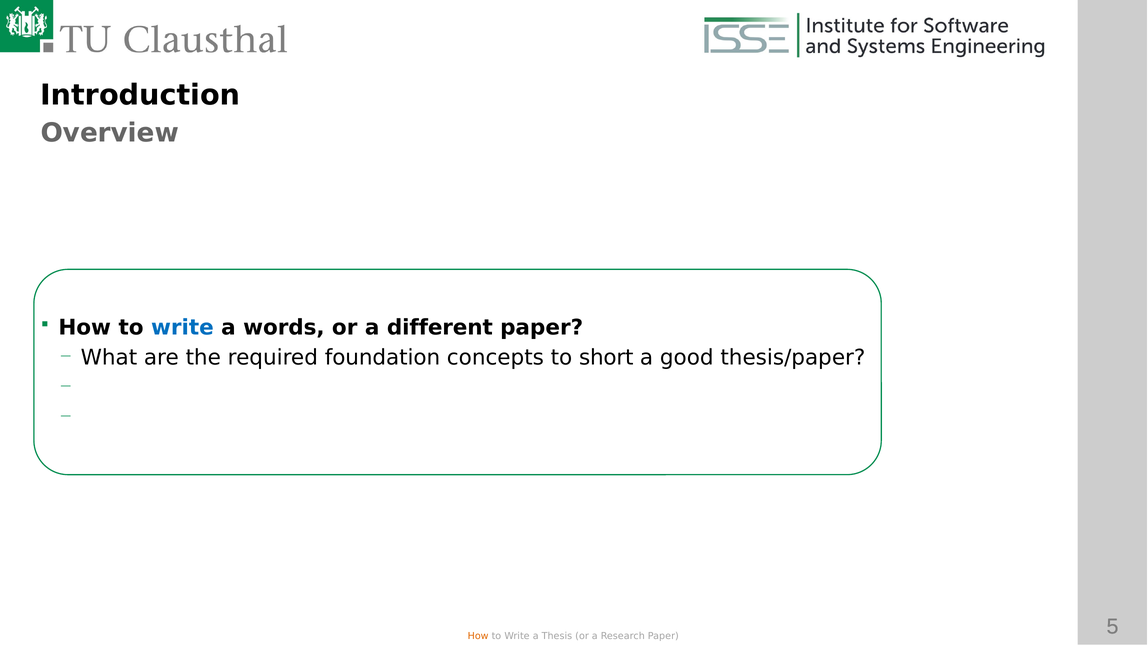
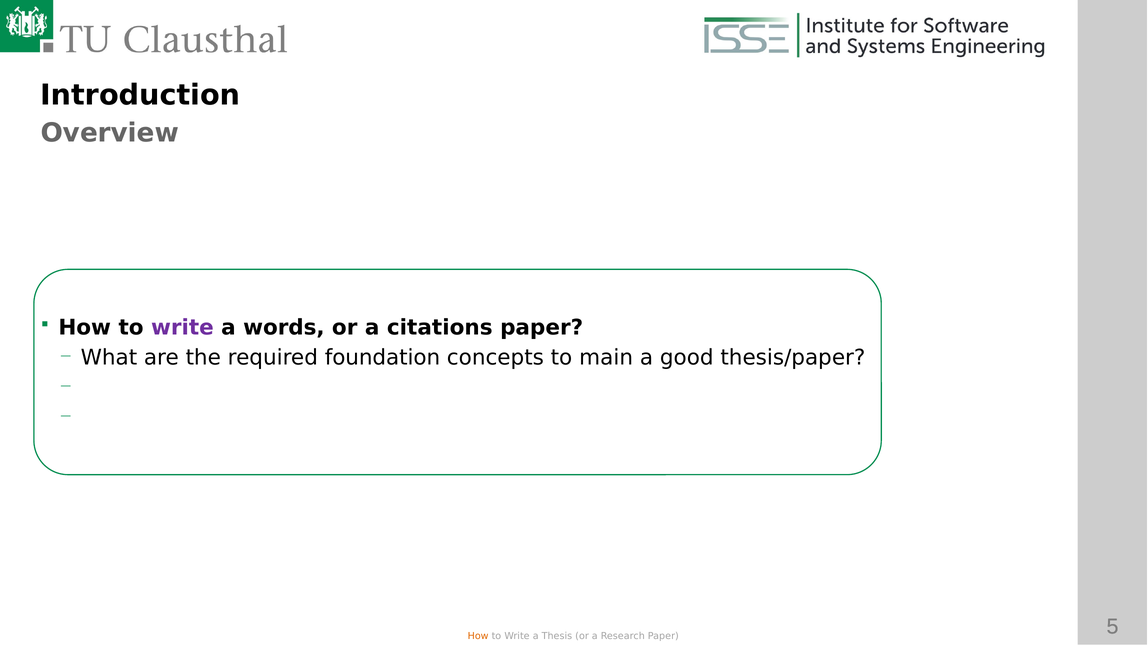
write at (182, 327) colour: blue -> purple
different: different -> citations
short: short -> main
